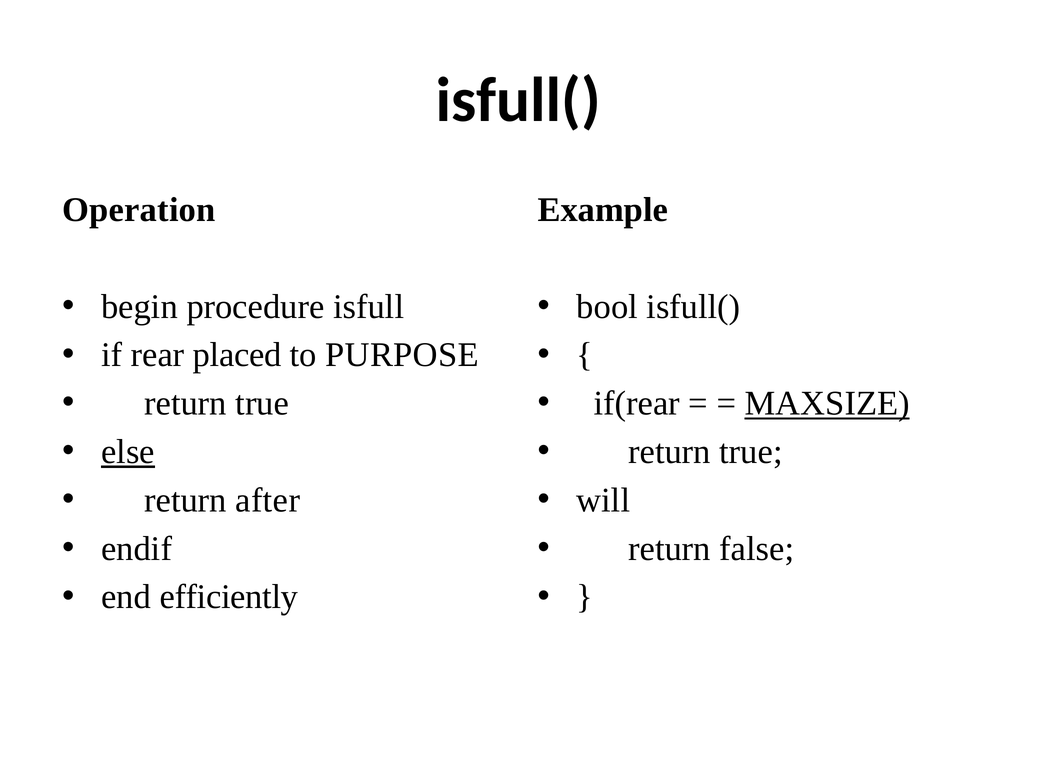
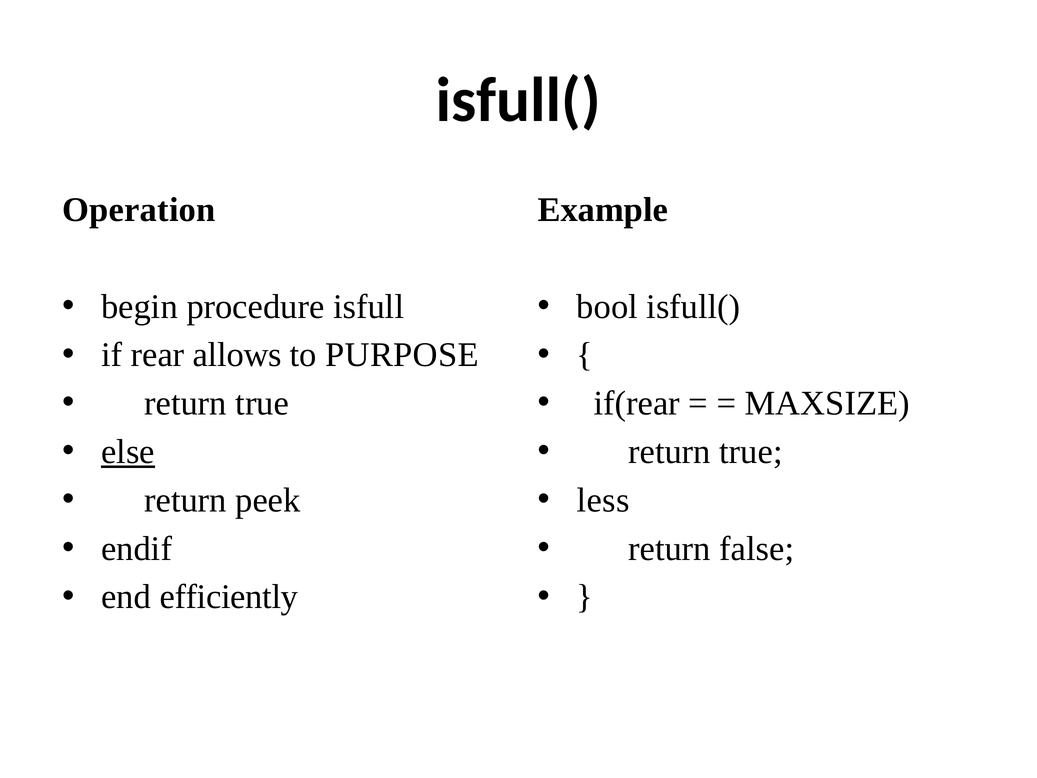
placed: placed -> allows
MAXSIZE underline: present -> none
after: after -> peek
will: will -> less
